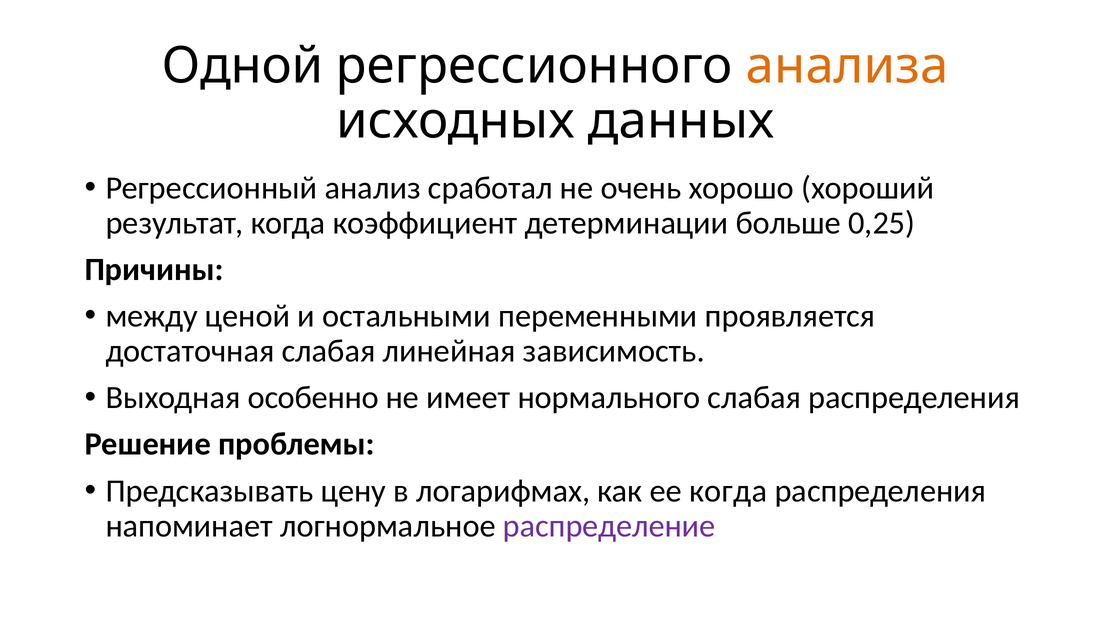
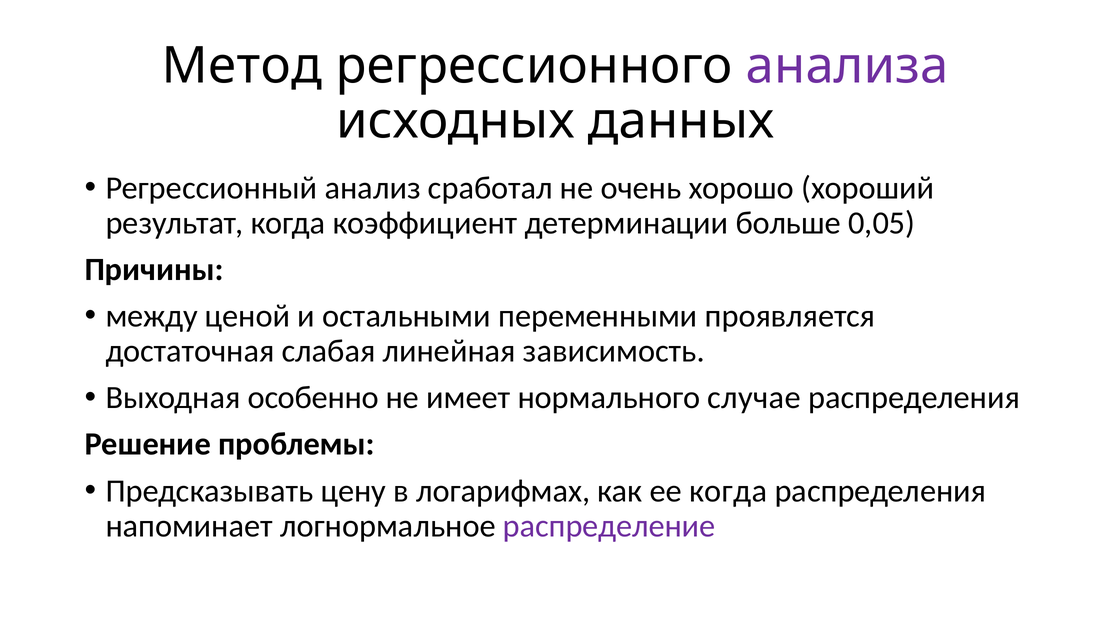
Одной: Одной -> Метод
анализа colour: orange -> purple
0,25: 0,25 -> 0,05
нормального слабая: слабая -> случае
